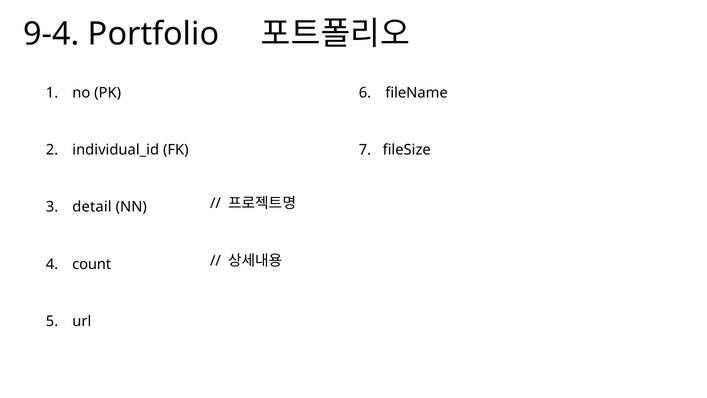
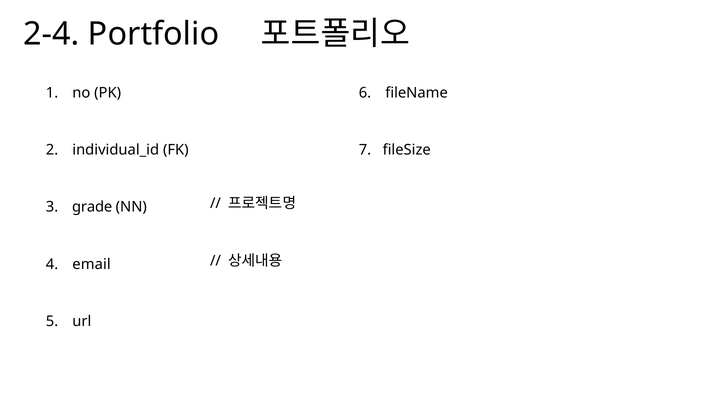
9-4: 9-4 -> 2-4
detail: detail -> grade
count: count -> email
